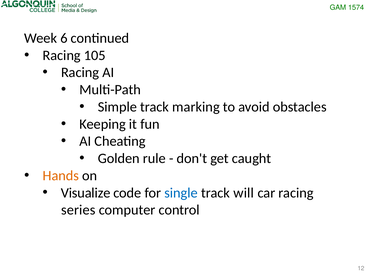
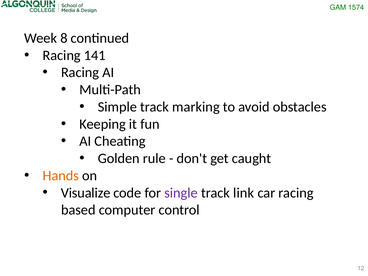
6: 6 -> 8
105: 105 -> 141
single colour: blue -> purple
will: will -> link
series: series -> based
